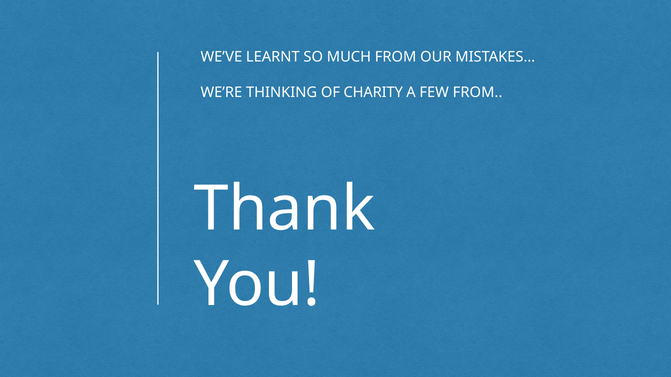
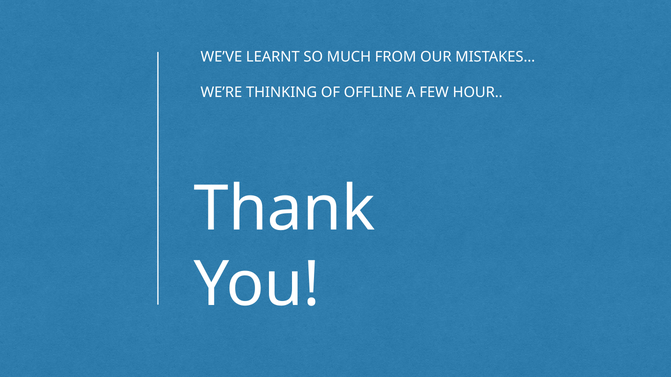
CHARITY: CHARITY -> OFFLINE
FEW FROM: FROM -> HOUR
